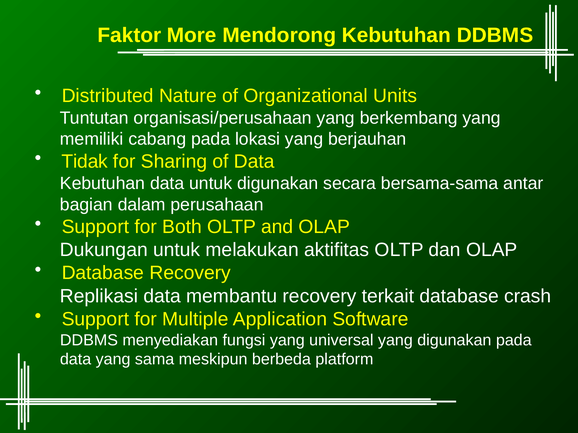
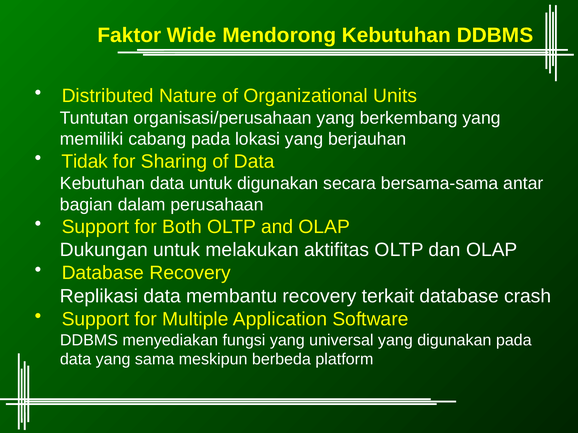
More: More -> Wide
